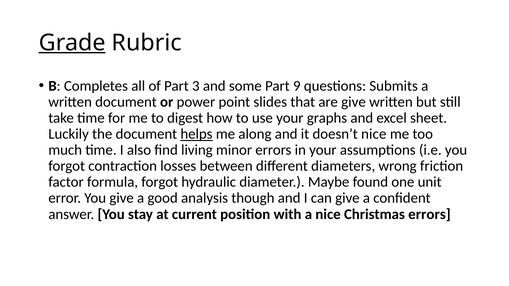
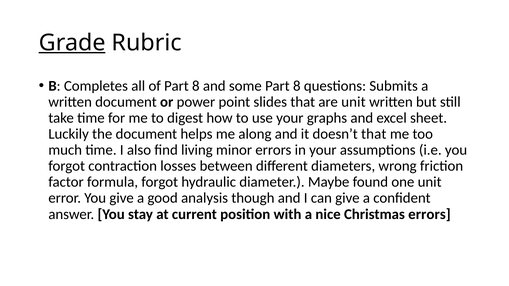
of Part 3: 3 -> 8
some Part 9: 9 -> 8
are give: give -> unit
helps underline: present -> none
doesn’t nice: nice -> that
